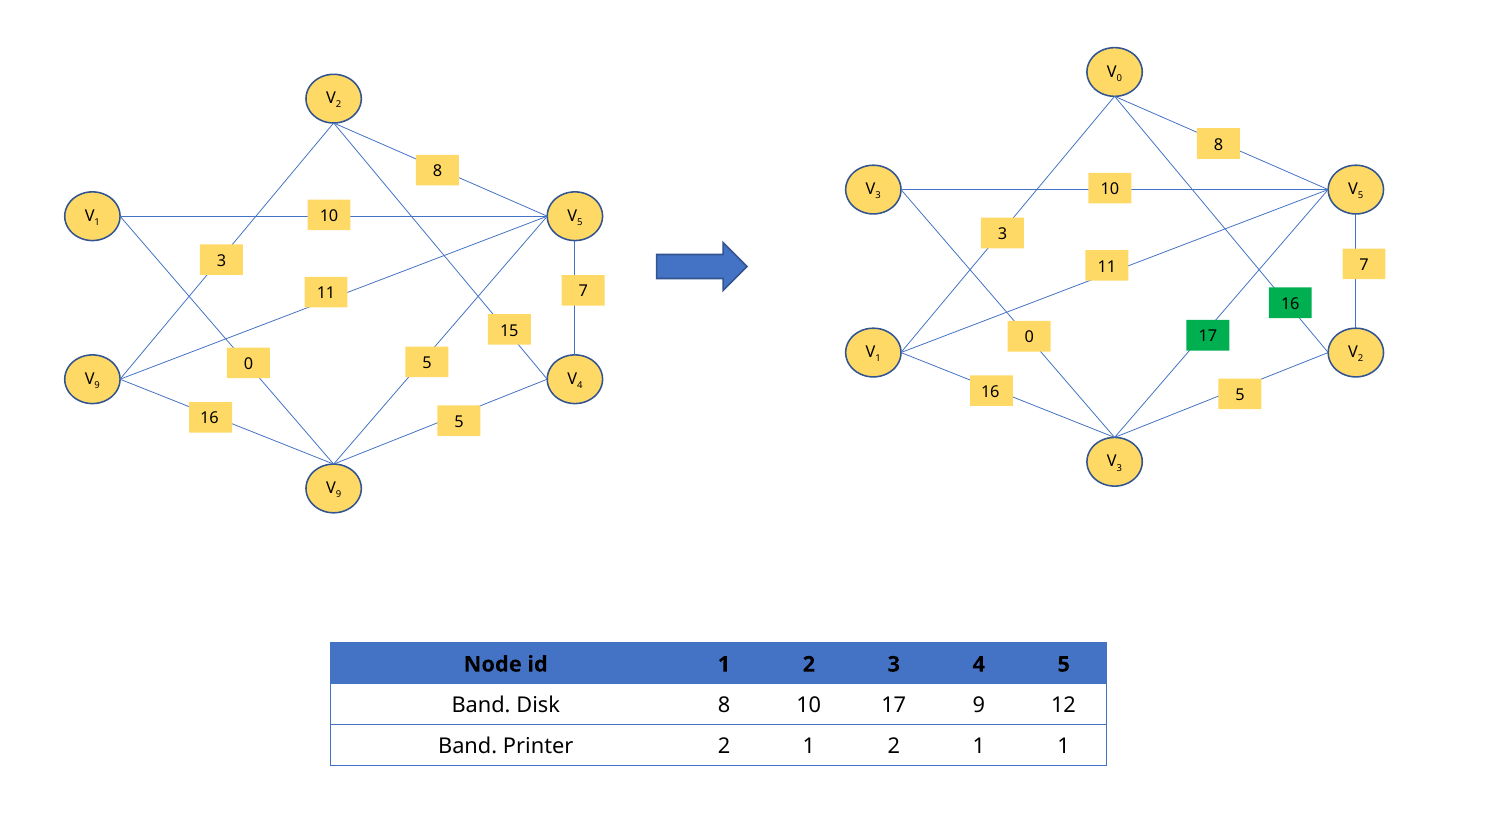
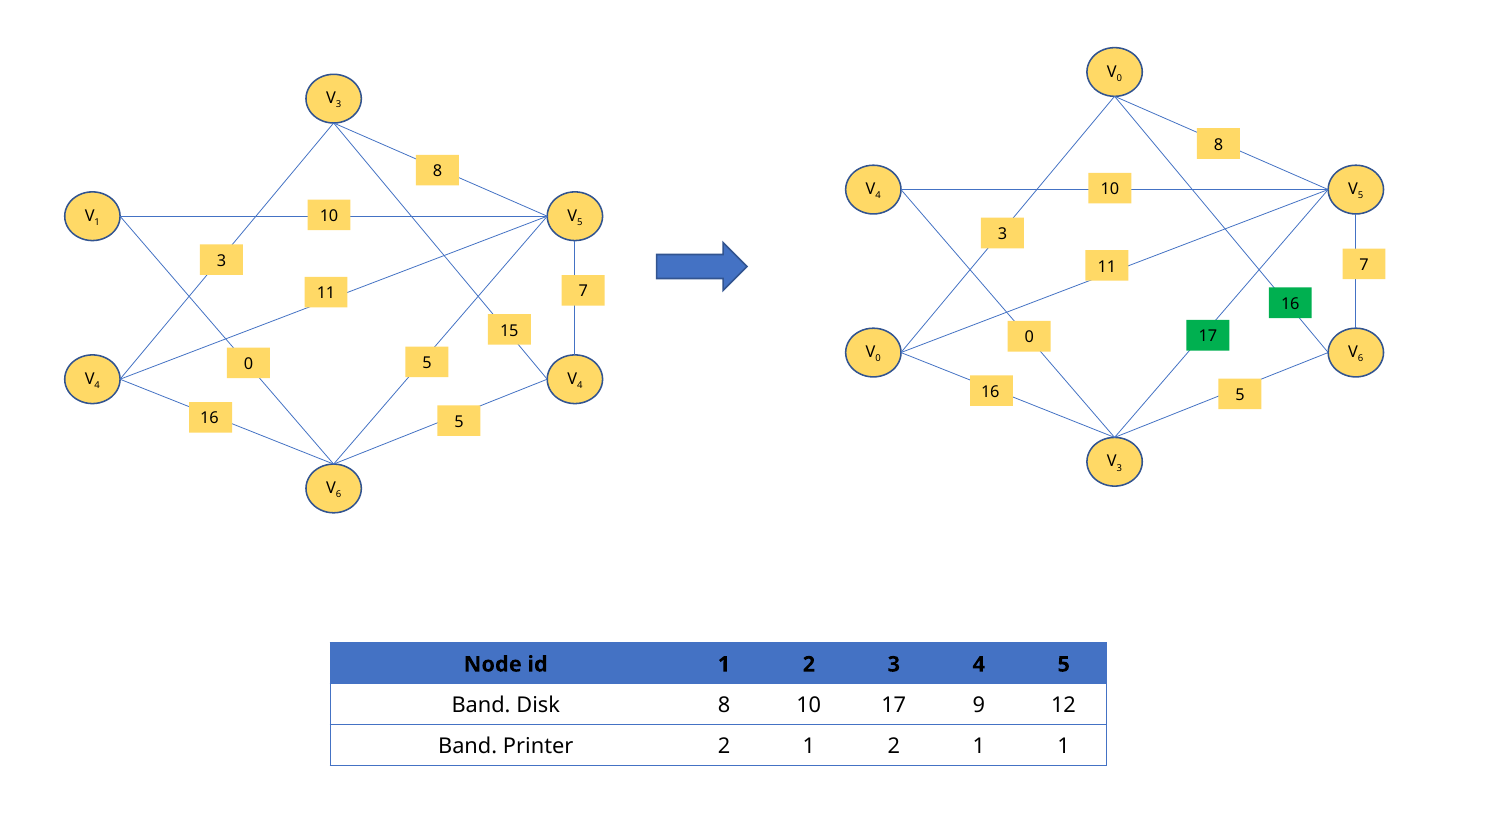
2 at (339, 105): 2 -> 3
3 at (878, 196): 3 -> 4
1 at (878, 359): 1 -> 0
2 at (1361, 359): 2 -> 6
9 at (97, 386): 9 -> 4
9 at (339, 495): 9 -> 6
